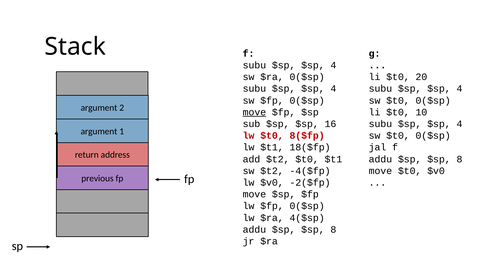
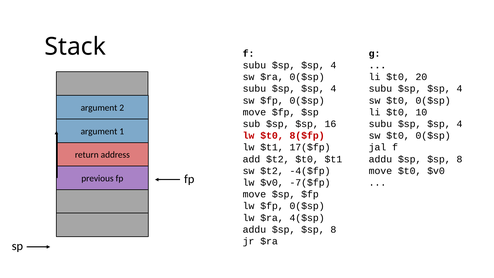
move at (254, 112) underline: present -> none
18($fp: 18($fp -> 17($fp
-2($fp: -2($fp -> -7($fp
